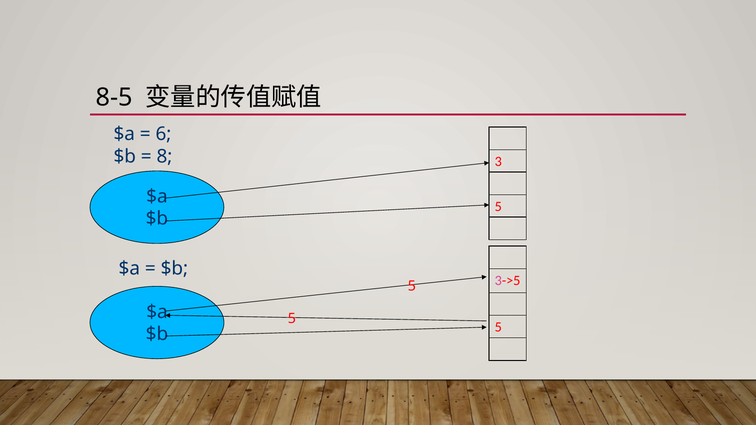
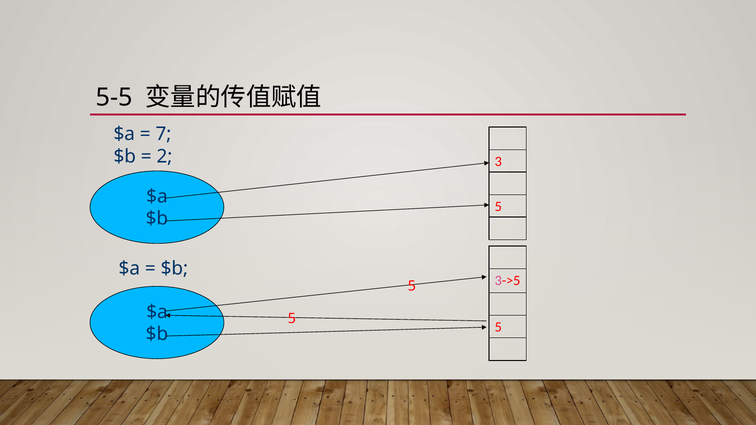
8-5: 8-5 -> 5-5
6: 6 -> 7
8: 8 -> 2
